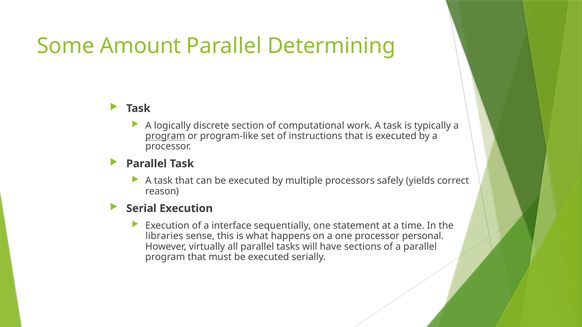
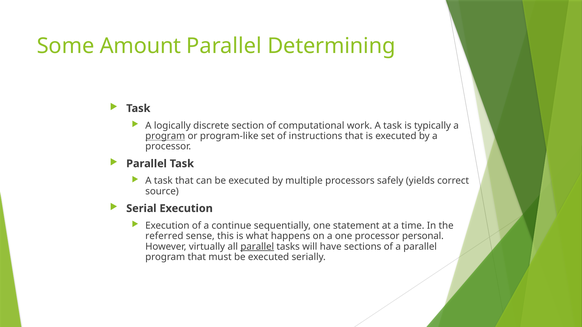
reason: reason -> source
interface: interface -> continue
libraries: libraries -> referred
parallel at (257, 247) underline: none -> present
